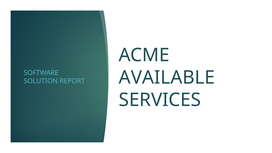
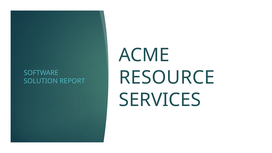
AVAILABLE: AVAILABLE -> RESOURCE
